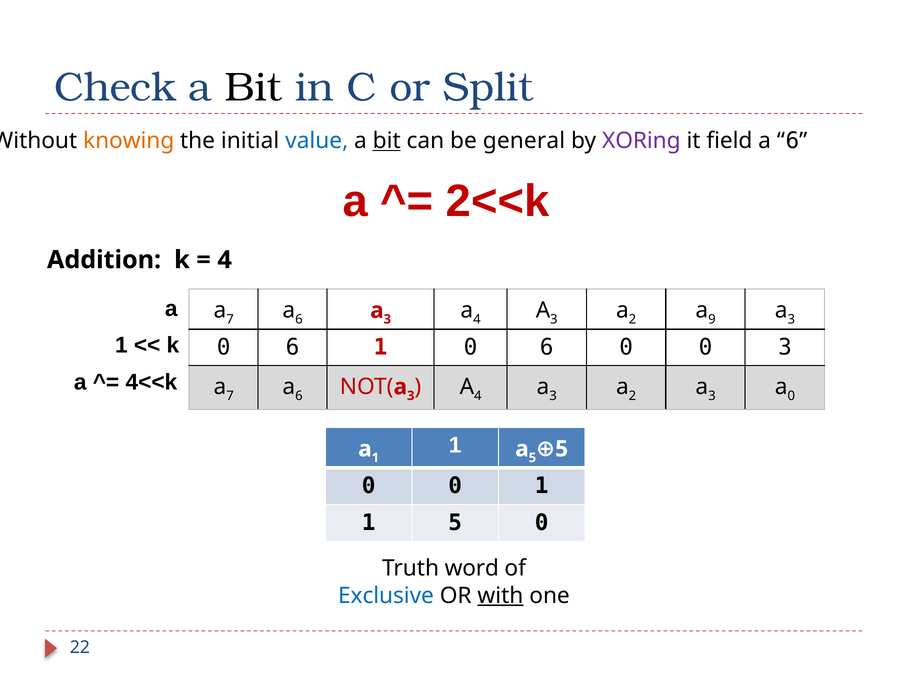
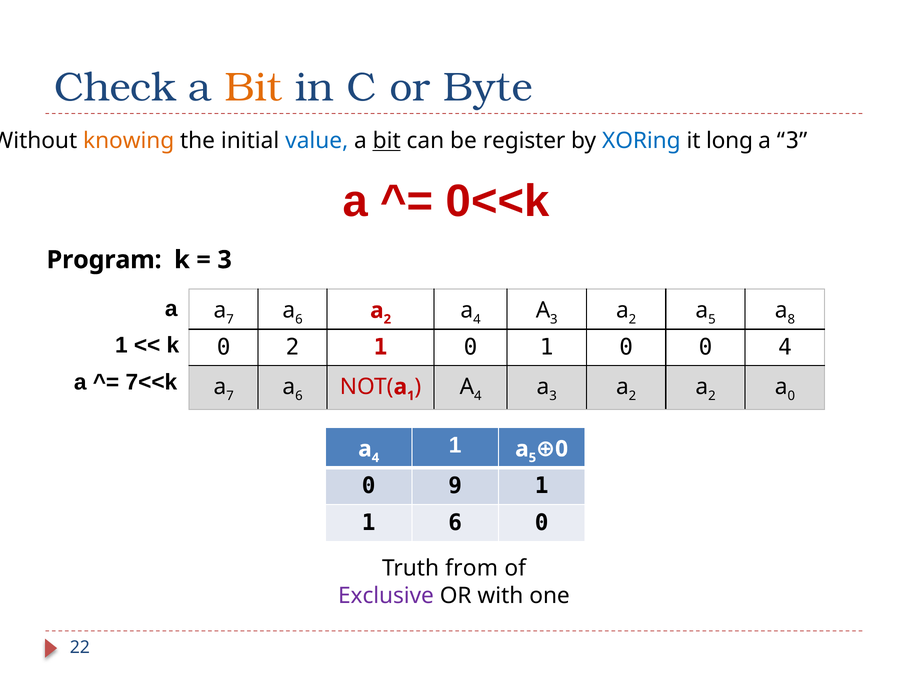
Bit at (253, 88) colour: black -> orange
Split: Split -> Byte
general: general -> register
XORing colour: purple -> blue
field: field -> long
6 at (792, 141): 6 -> 3
2<<k: 2<<k -> 0<<k
Addition: Addition -> Program
4 at (225, 260): 4 -> 3
3 at (387, 319): 3 -> 2
9 at (712, 319): 9 -> 5
3 at (791, 319): 3 -> 8
6 at (293, 347): 6 -> 2
1 0 6: 6 -> 1
0 3: 3 -> 4
4<<k: 4<<k -> 7<<k
3 at (411, 396): 3 -> 1
3 at (712, 396): 3 -> 2
5 5: 5 -> 0
1 at (375, 458): 1 -> 4
0 at (455, 486): 0 -> 9
1 5: 5 -> 6
word: word -> from
Exclusive colour: blue -> purple
with underline: present -> none
